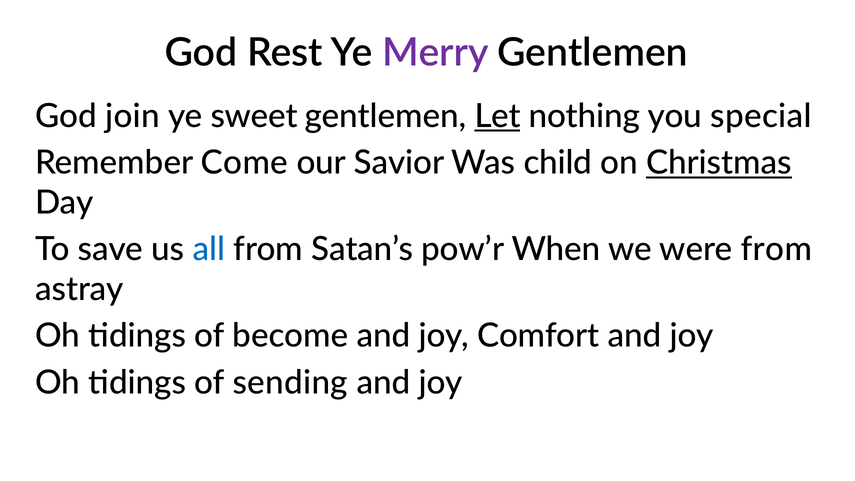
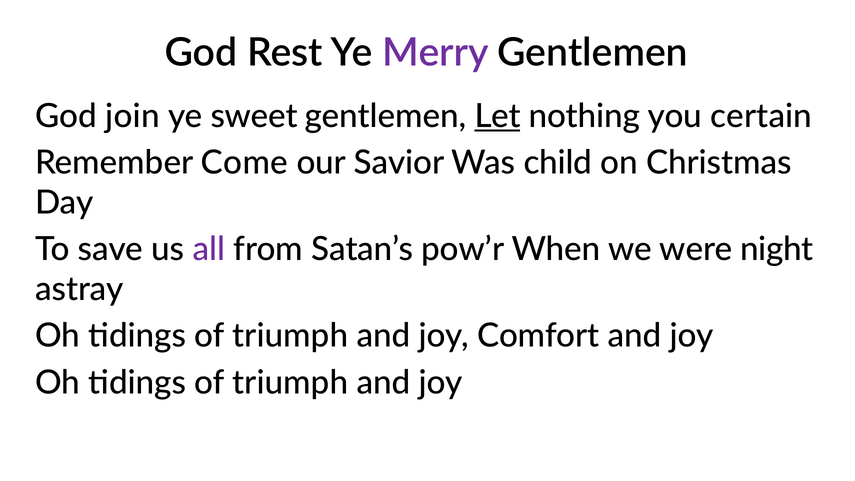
special: special -> certain
Christmas underline: present -> none
all colour: blue -> purple
were from: from -> night
become at (290, 336): become -> triumph
sending at (290, 383): sending -> triumph
